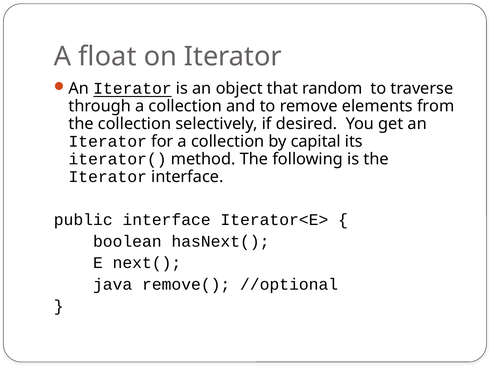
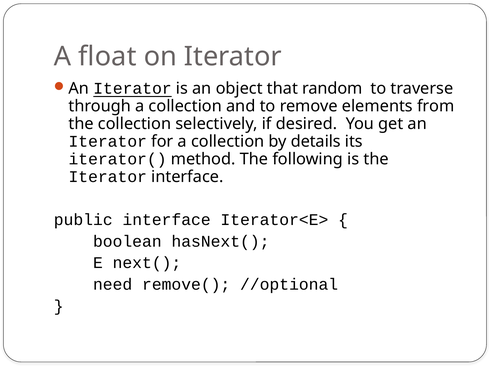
capital: capital -> details
java: java -> need
